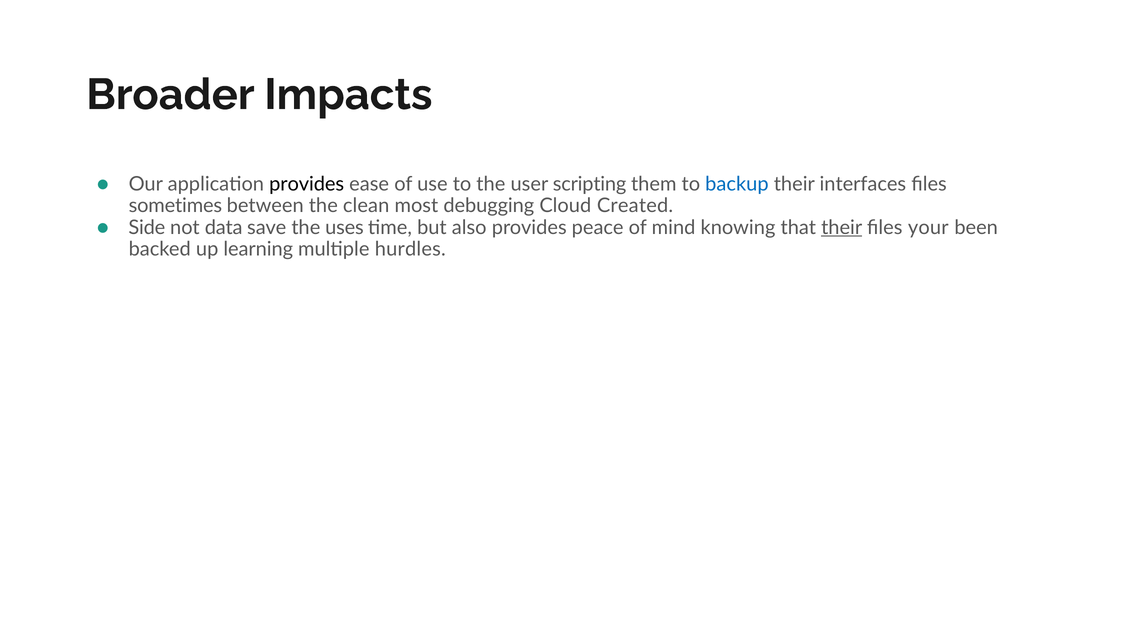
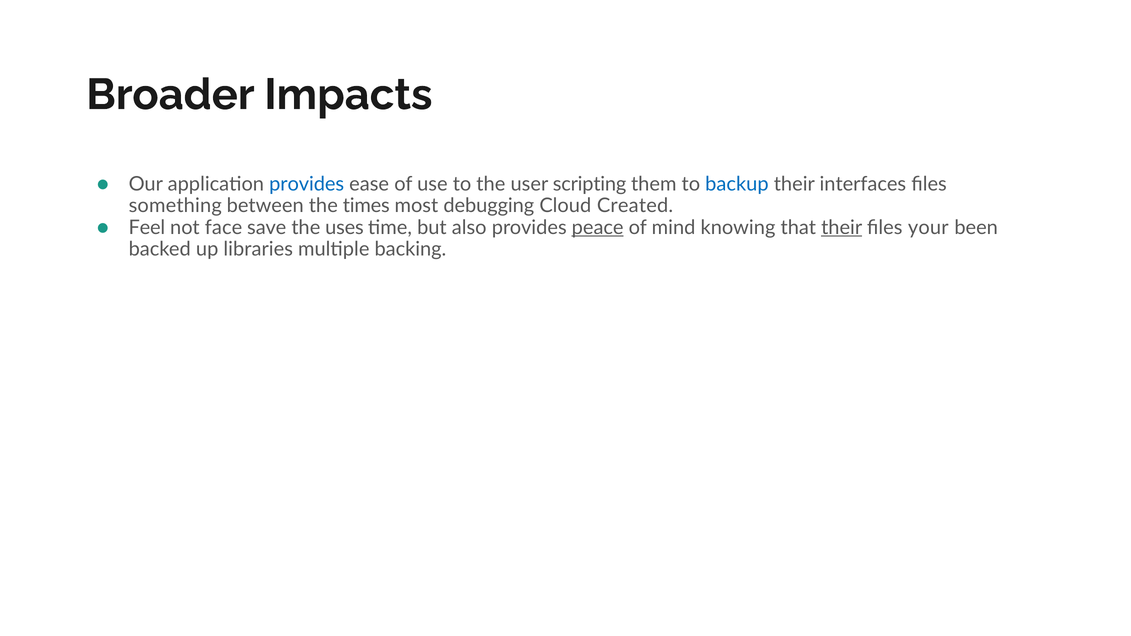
provides at (307, 184) colour: black -> blue
sometimes: sometimes -> something
clean: clean -> times
Side: Side -> Feel
data: data -> face
peace underline: none -> present
learning: learning -> libraries
hurdles: hurdles -> backing
